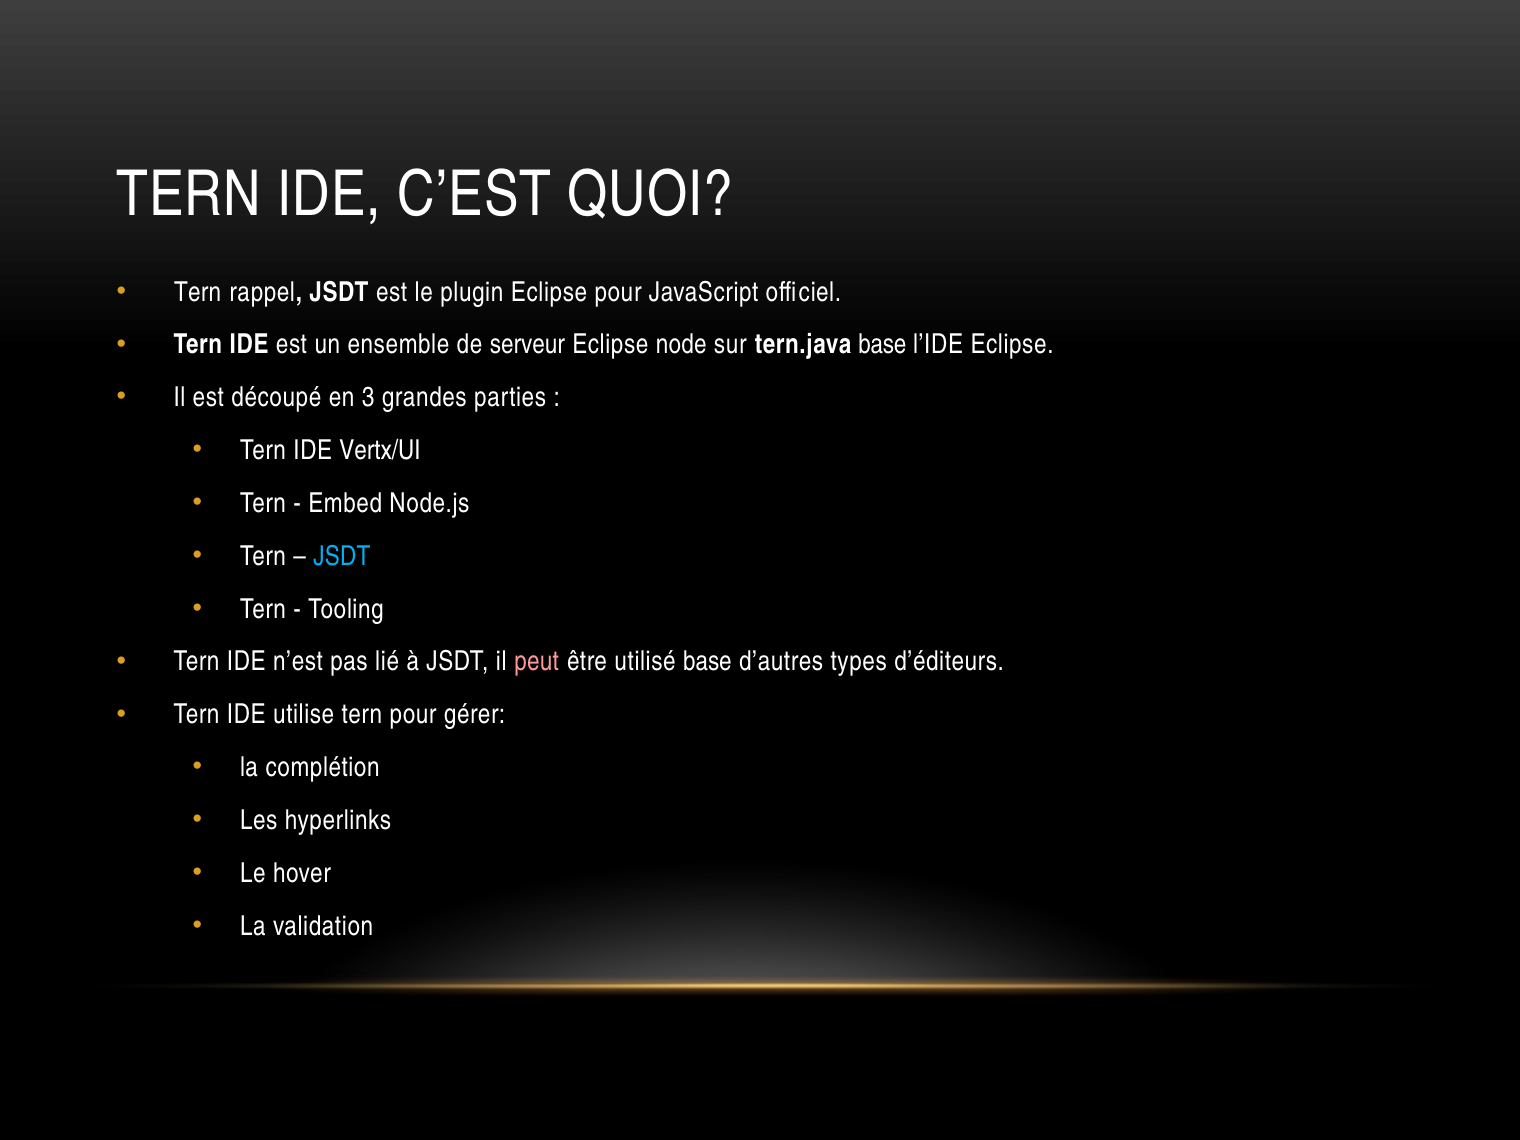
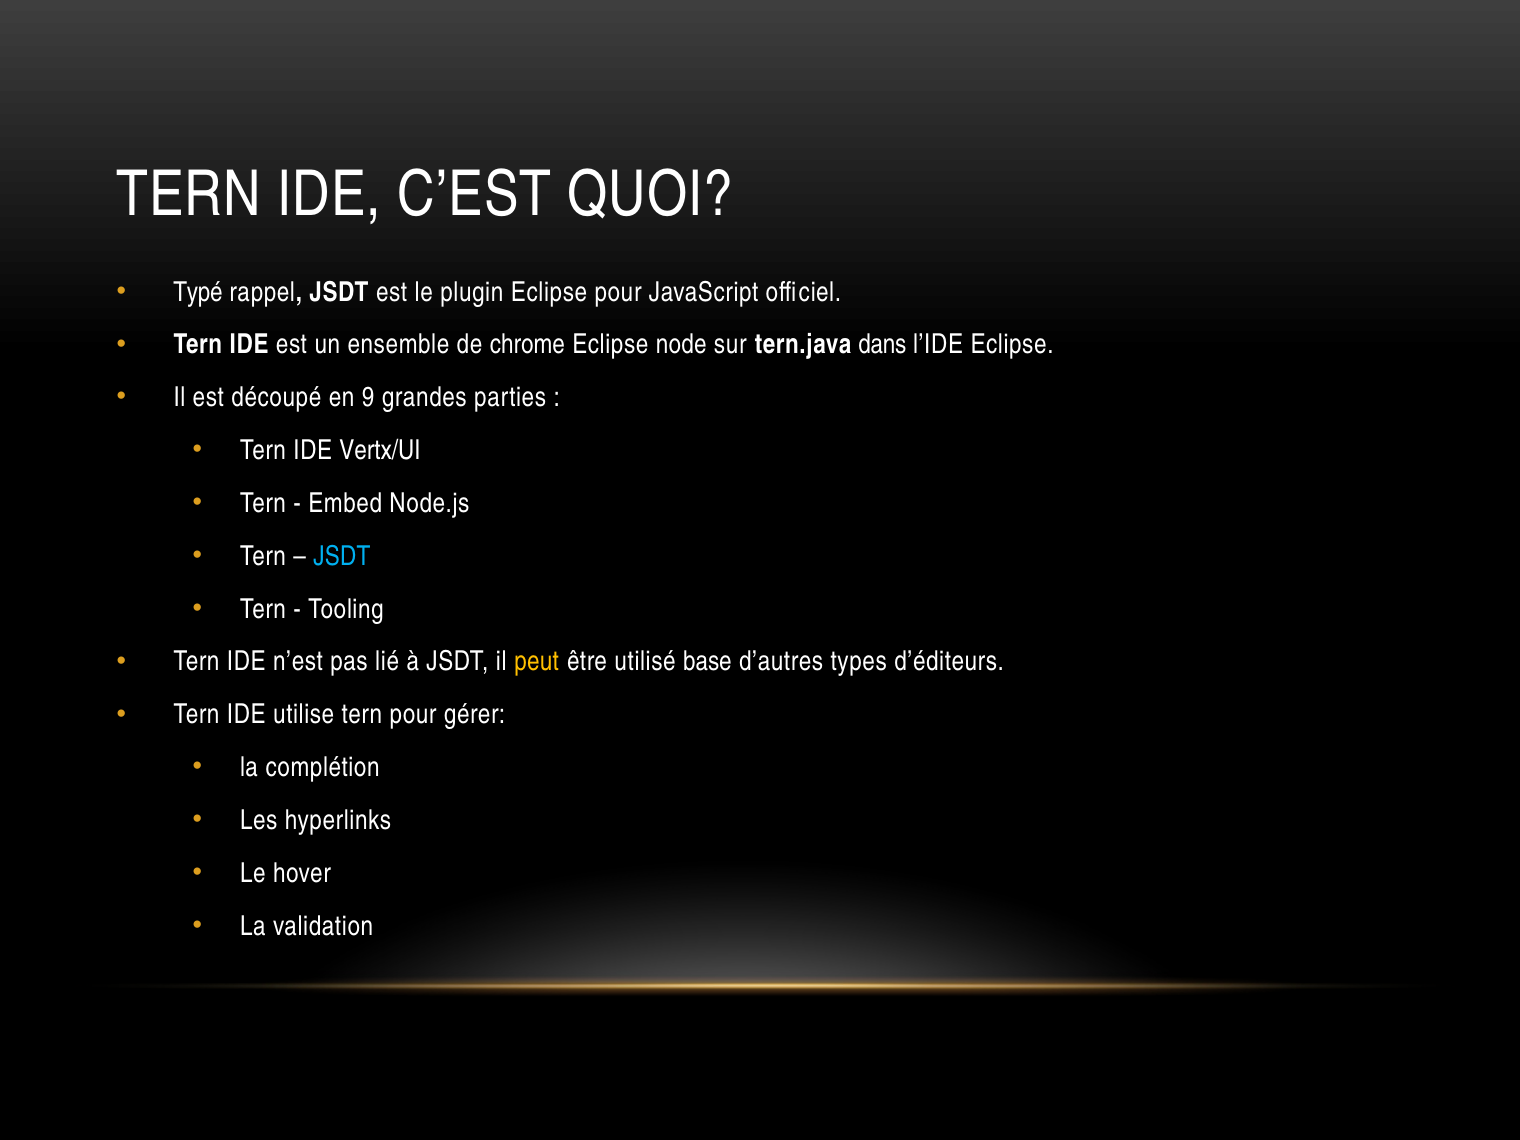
Tern at (198, 292): Tern -> Typé
serveur: serveur -> chrome
tern.java base: base -> dans
3: 3 -> 9
peut colour: pink -> yellow
